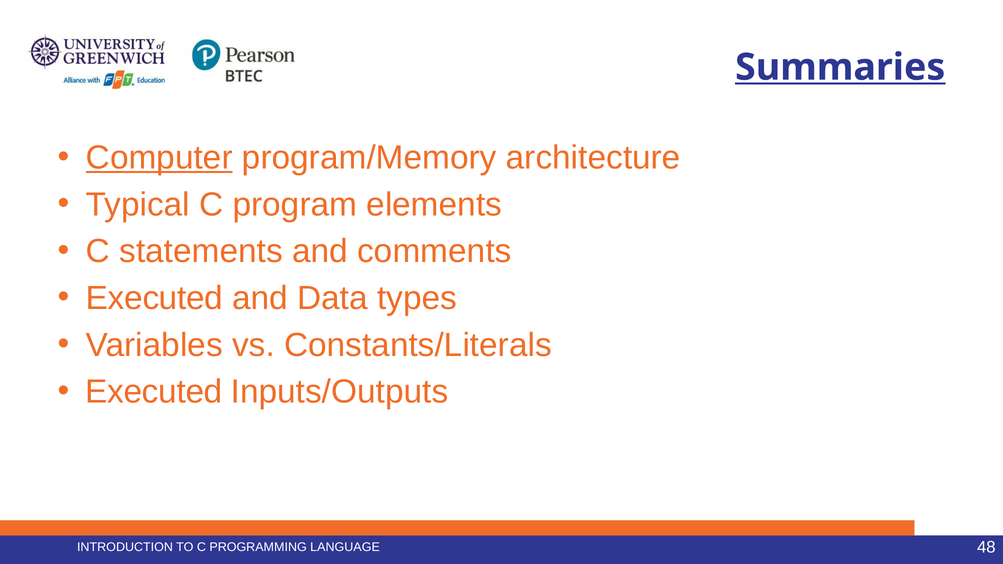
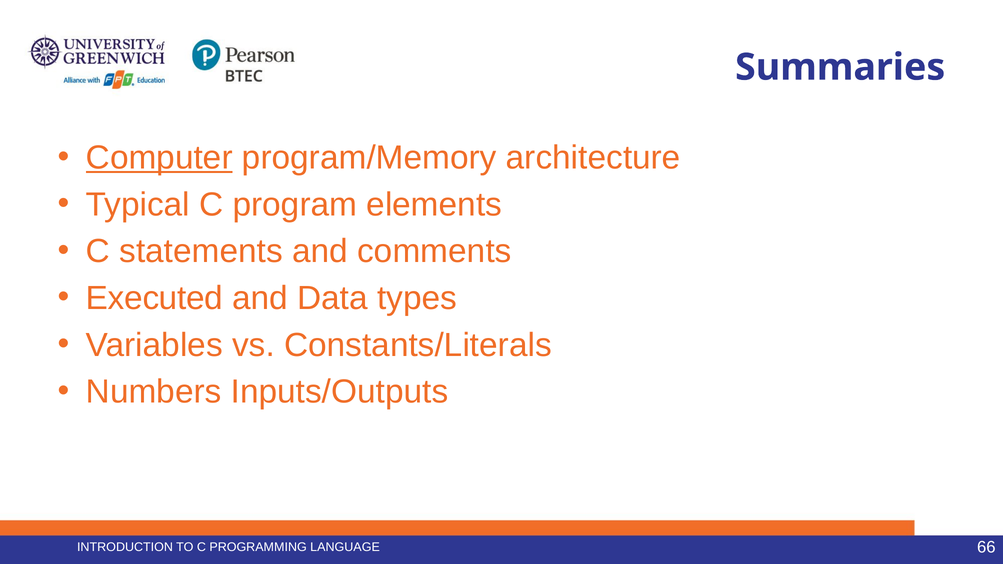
Summaries underline: present -> none
Executed at (154, 392): Executed -> Numbers
48: 48 -> 66
